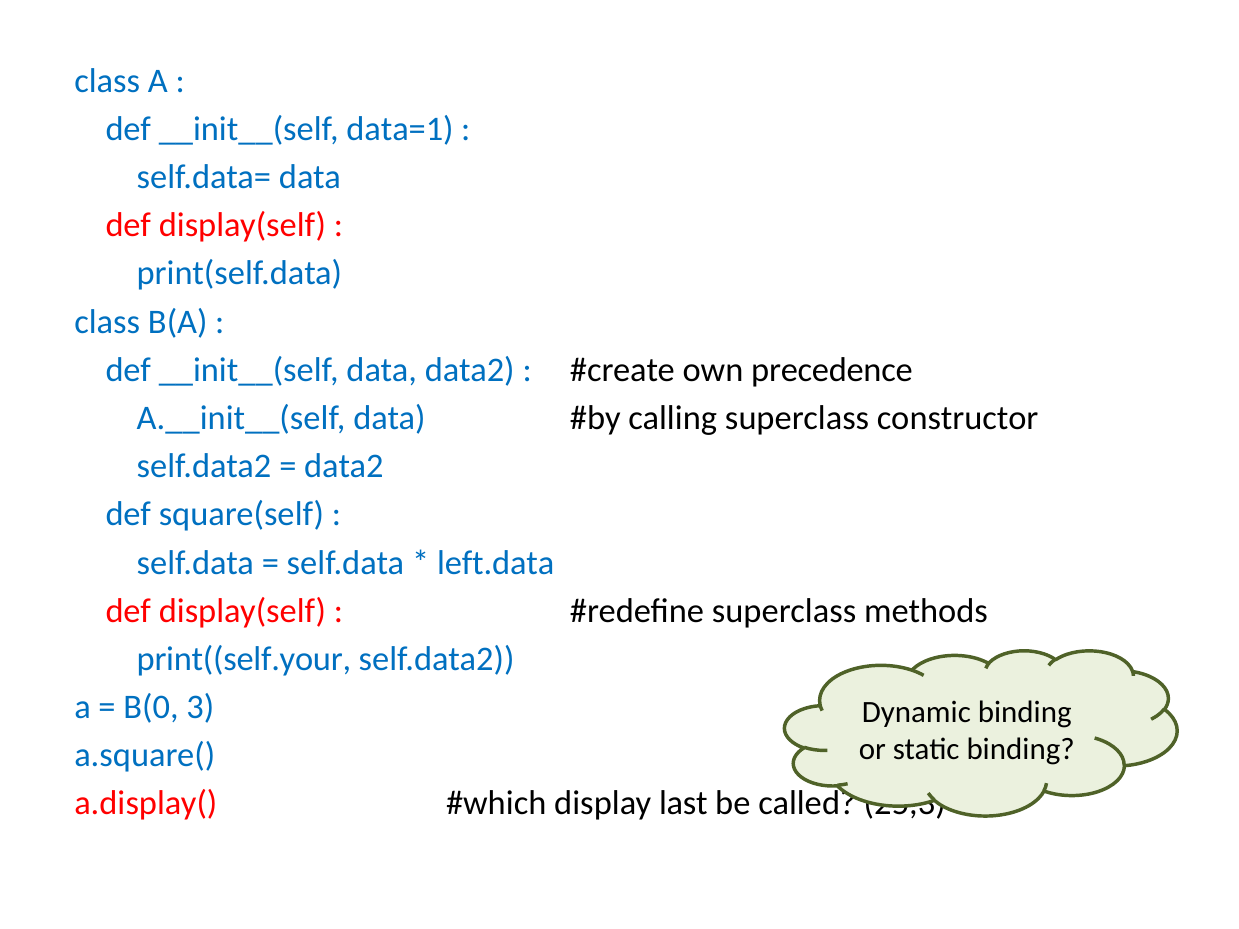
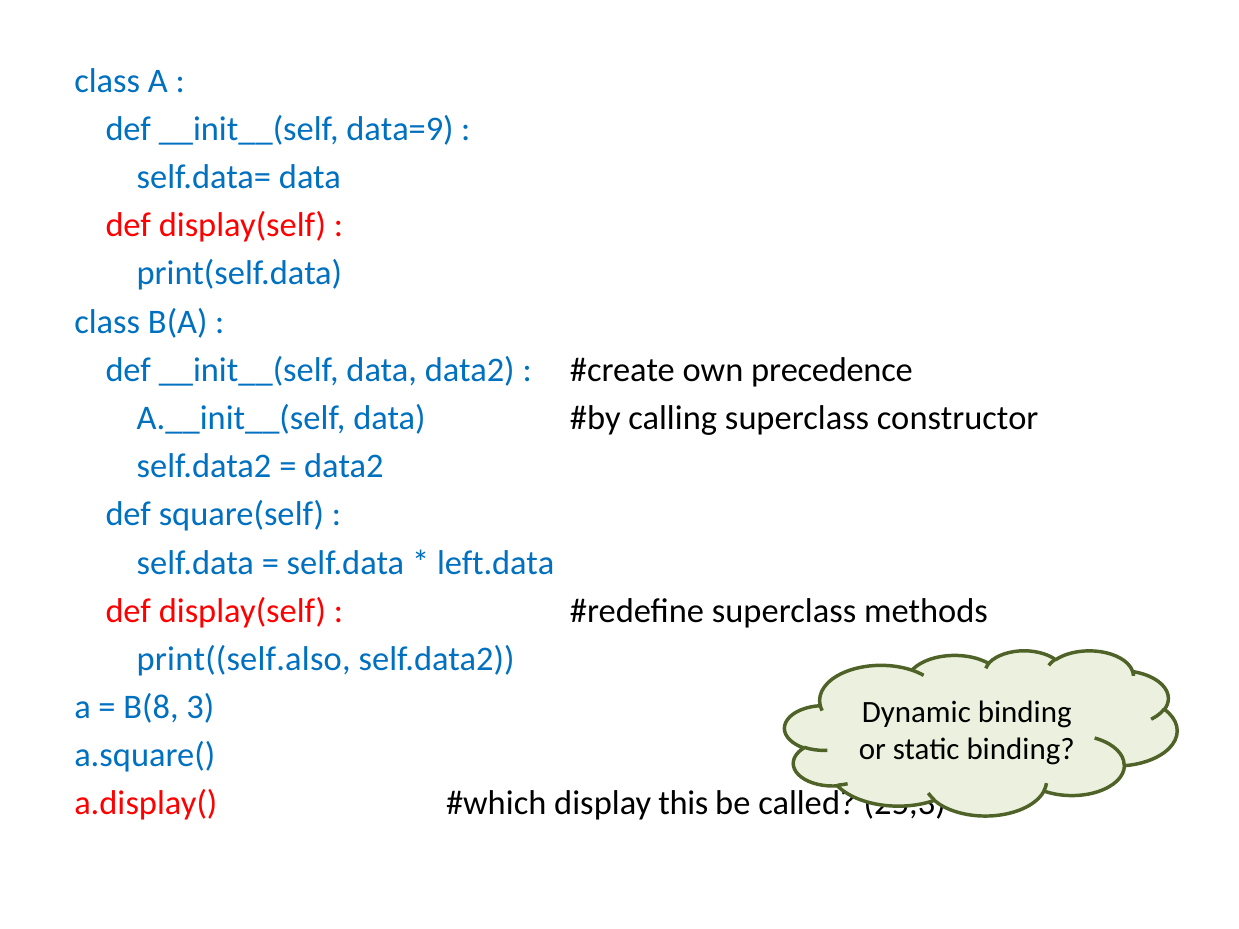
data=1: data=1 -> data=9
print((self.your: print((self.your -> print((self.also
B(0: B(0 -> B(8
last: last -> this
